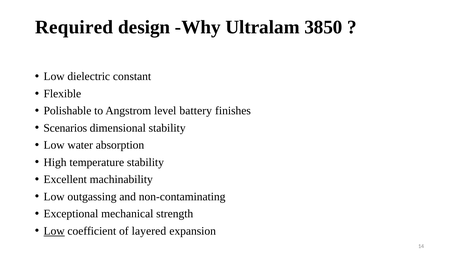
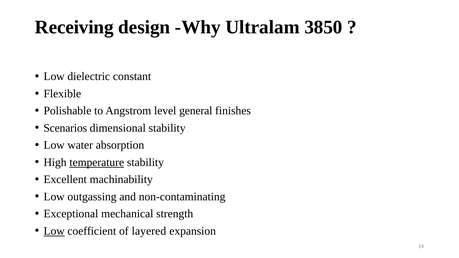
Required: Required -> Receiving
battery: battery -> general
temperature underline: none -> present
